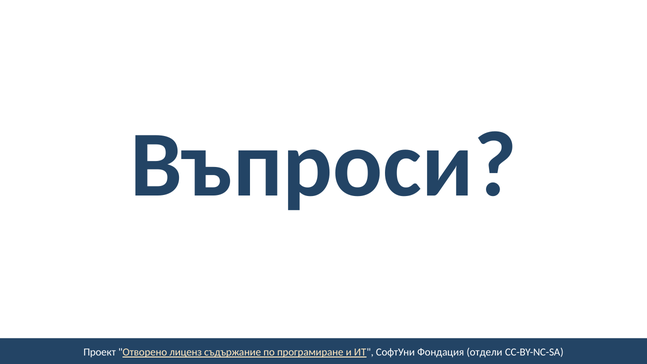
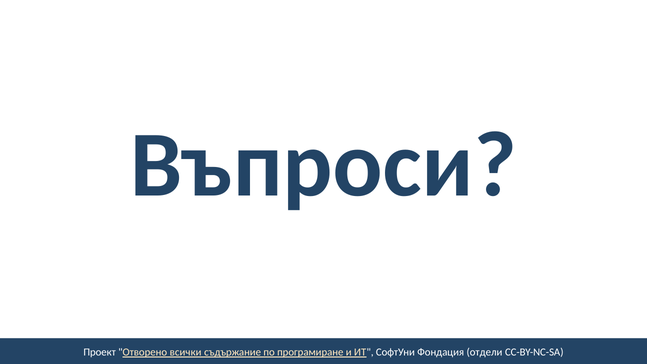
лиценз: лиценз -> всички
